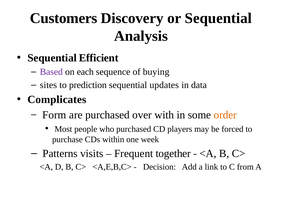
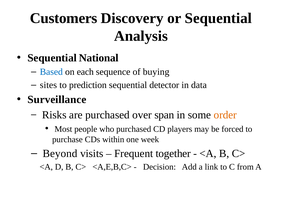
Efficient: Efficient -> National
Based colour: purple -> blue
updates: updates -> detector
Complicates: Complicates -> Surveillance
Form: Form -> Risks
with: with -> span
Patterns: Patterns -> Beyond
